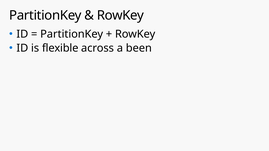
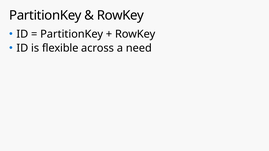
been: been -> need
